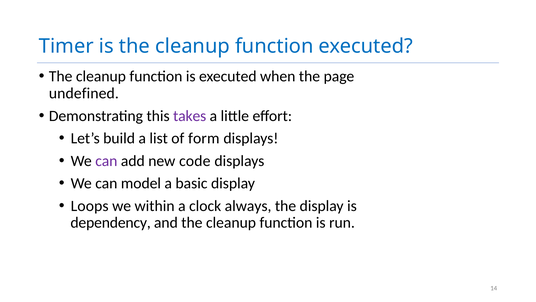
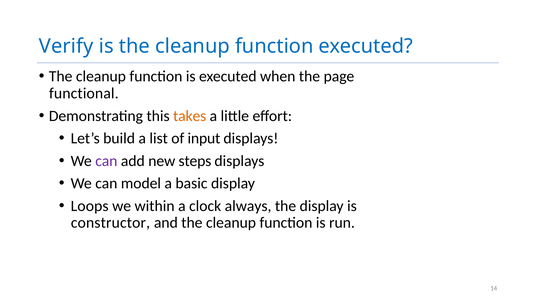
Timer: Timer -> Verify
undefined: undefined -> functional
takes colour: purple -> orange
form: form -> input
code: code -> steps
dependency: dependency -> constructor
